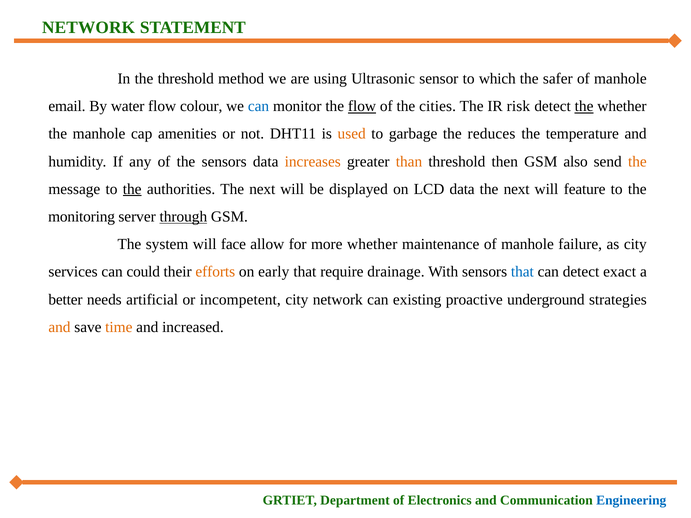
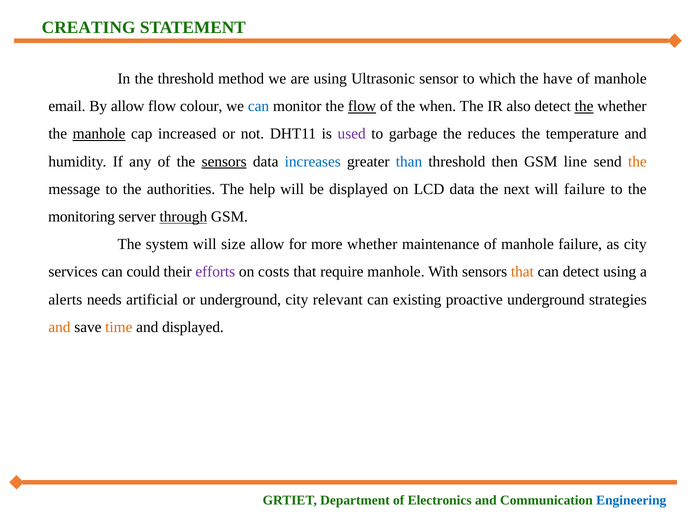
NETWORK at (89, 28): NETWORK -> CREATING
safer: safer -> have
By water: water -> allow
cities: cities -> when
risk: risk -> also
manhole at (99, 134) underline: none -> present
amenities: amenities -> increased
used colour: orange -> purple
sensors at (224, 162) underline: none -> present
increases colour: orange -> blue
than colour: orange -> blue
also: also -> line
the at (132, 189) underline: present -> none
authorities The next: next -> help
will feature: feature -> failure
face: face -> size
efforts colour: orange -> purple
early: early -> costs
require drainage: drainage -> manhole
that at (522, 272) colour: blue -> orange
detect exact: exact -> using
better: better -> alerts
or incompetent: incompetent -> underground
city network: network -> relevant
and increased: increased -> displayed
